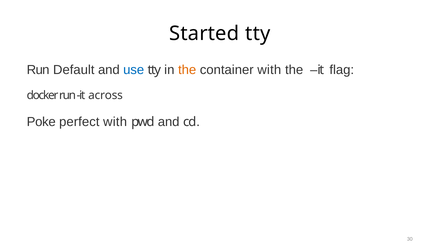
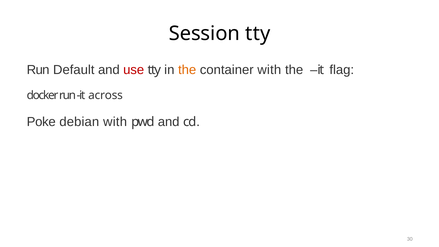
Started: Started -> Session
use colour: blue -> red
perfect: perfect -> debian
